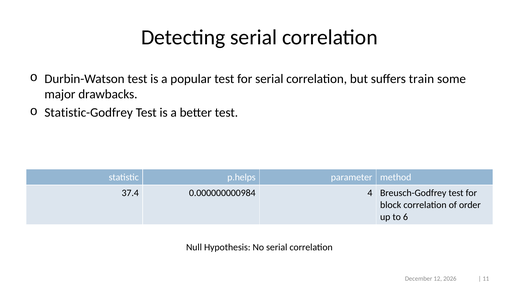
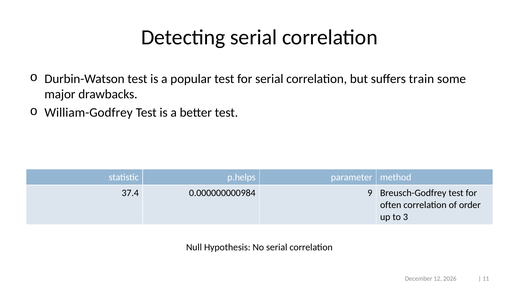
Statistic-Godfrey: Statistic-Godfrey -> William-Godfrey
4: 4 -> 9
block: block -> often
6: 6 -> 3
